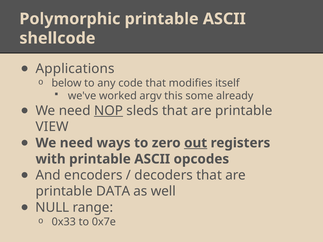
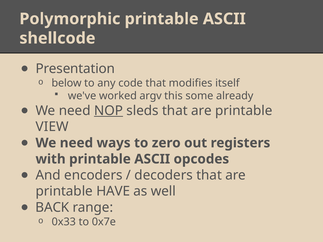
Applications: Applications -> Presentation
out underline: present -> none
DATA: DATA -> HAVE
NULL: NULL -> BACK
